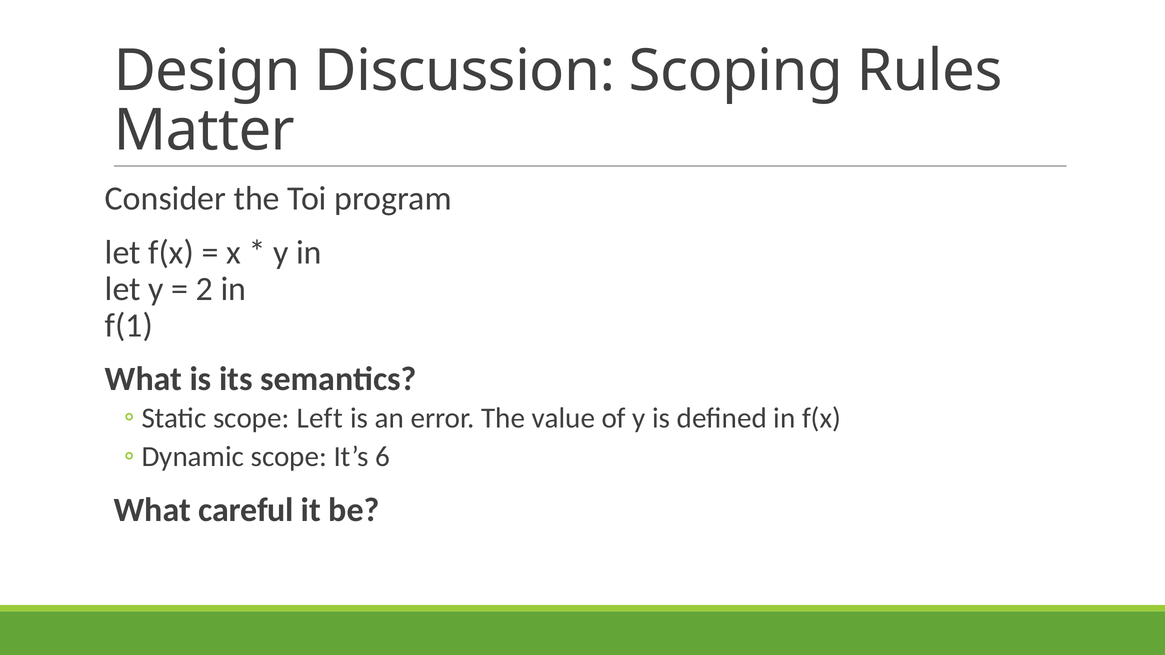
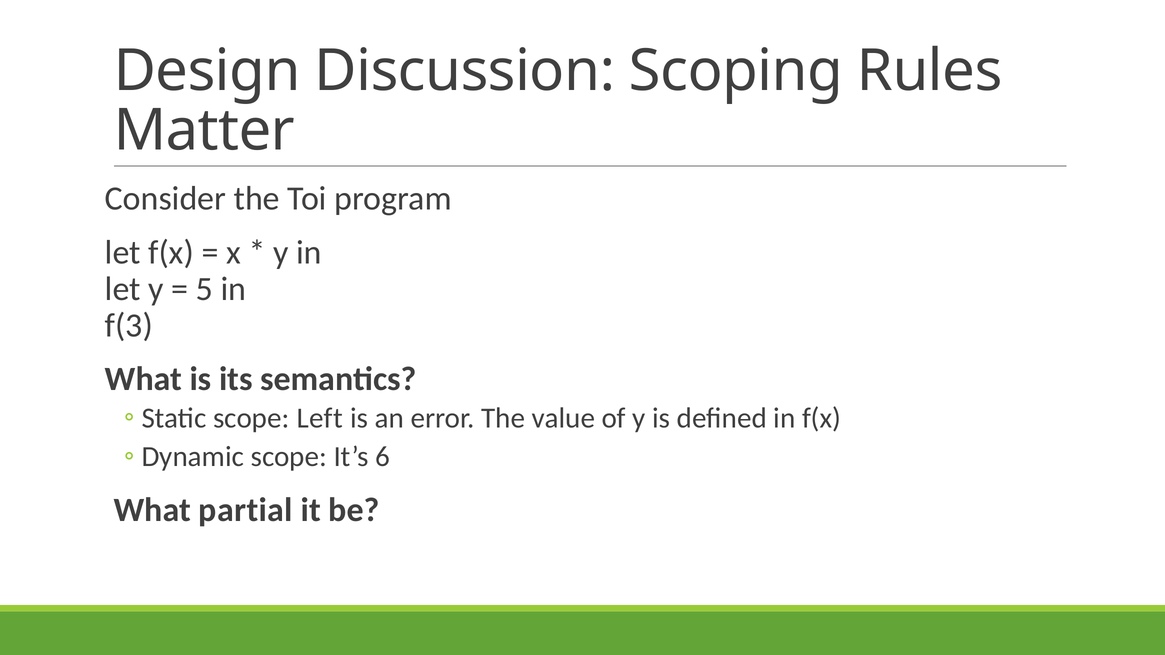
2: 2 -> 5
f(1: f(1 -> f(3
careful: careful -> partial
